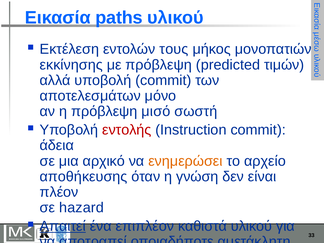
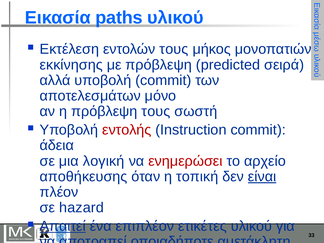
τιμών: τιμών -> σειρά
πρόβλεψη μισό: μισό -> τους
αρχικό: αρχικό -> λογική
ενημερώσει colour: orange -> red
γνώση: γνώση -> τοπική
είναι underline: none -> present
καθιστά: καθιστά -> ετικέτες
